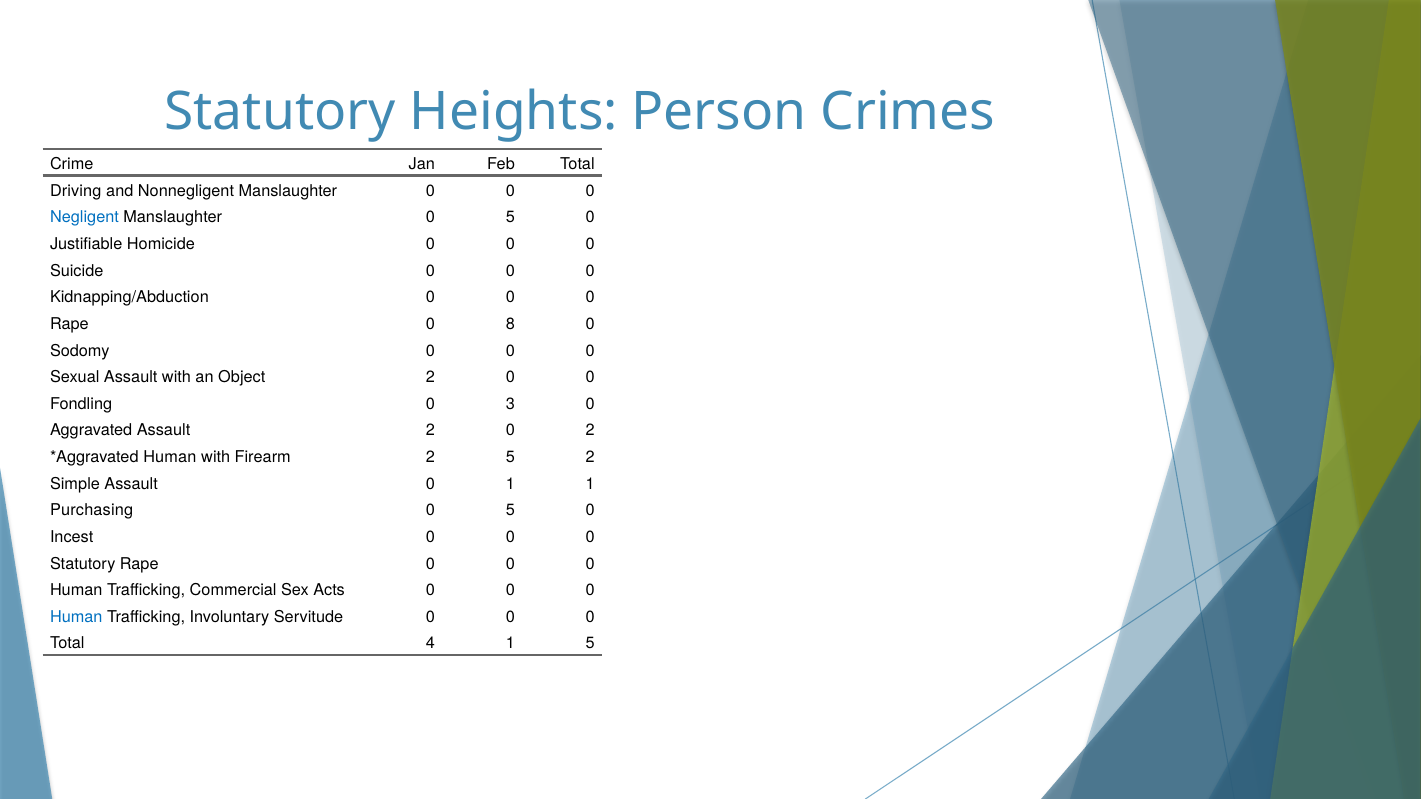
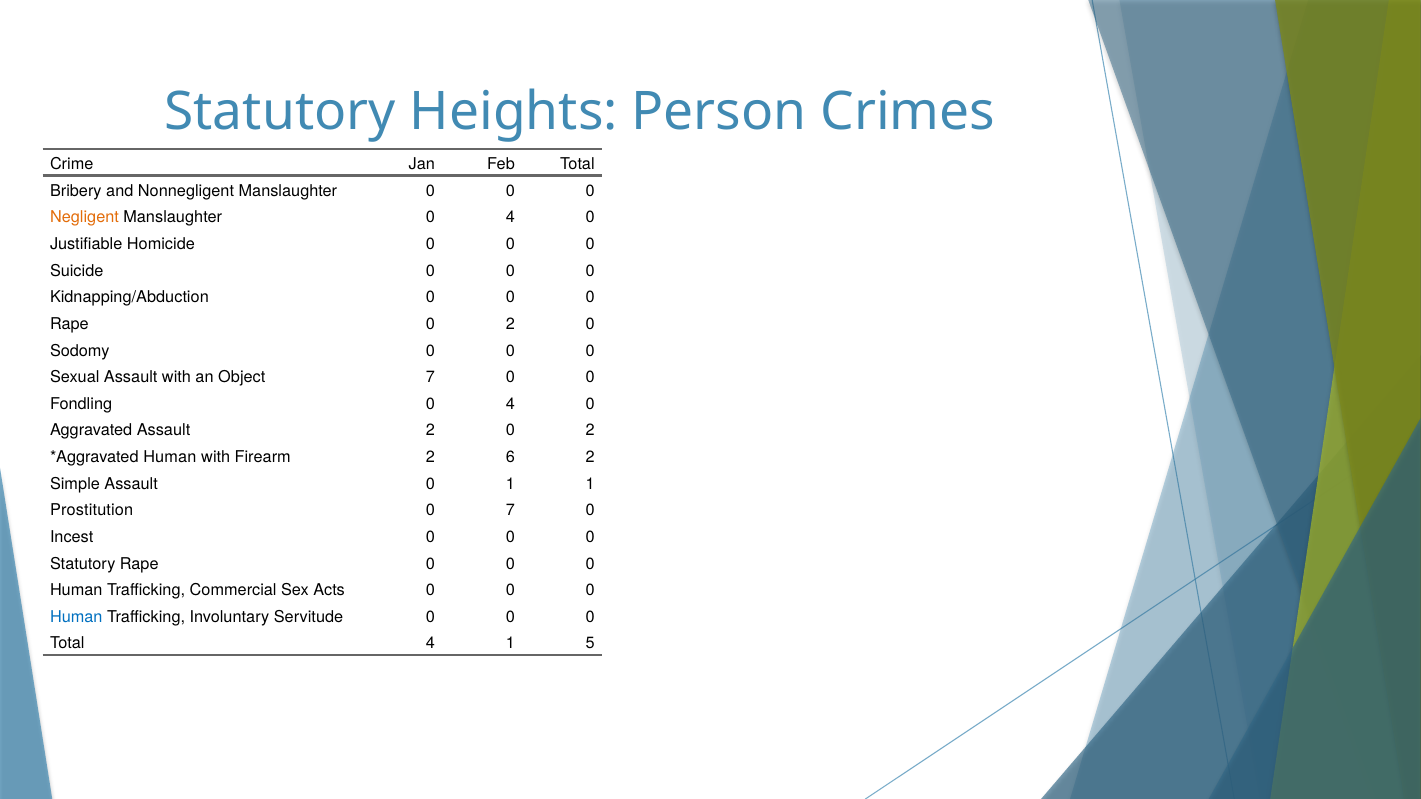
Driving: Driving -> Bribery
Negligent colour: blue -> orange
Manslaughter 0 5: 5 -> 4
Rape 0 8: 8 -> 2
Object 2: 2 -> 7
Fondling 0 3: 3 -> 4
2 5: 5 -> 6
Purchasing: Purchasing -> Prostitution
5 at (510, 511): 5 -> 7
